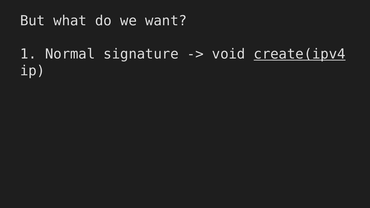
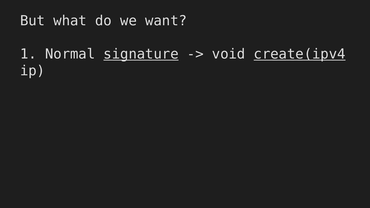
signature underline: none -> present
